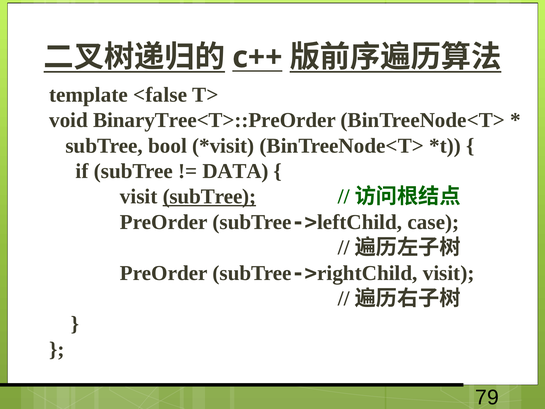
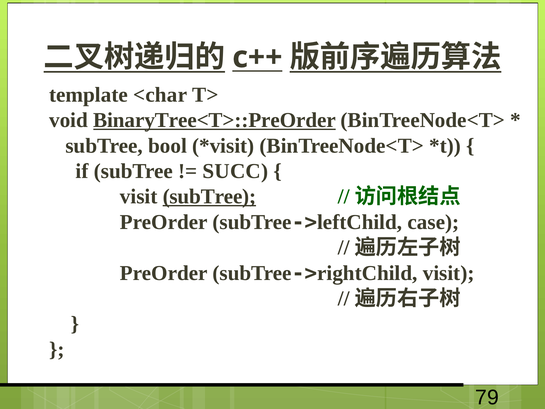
<false: <false -> <char
BinaryTree<T>::PreOrder underline: none -> present
DATA: DATA -> SUCC
